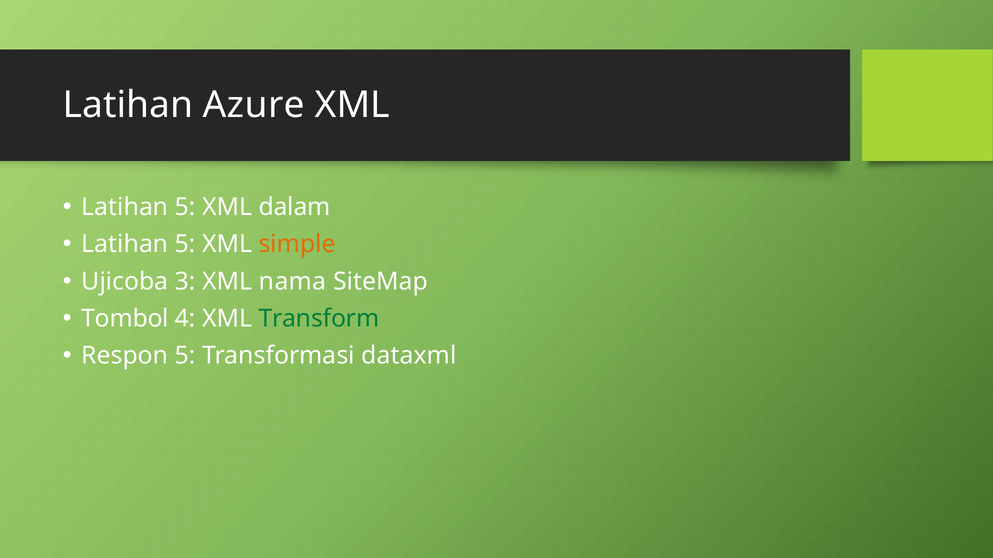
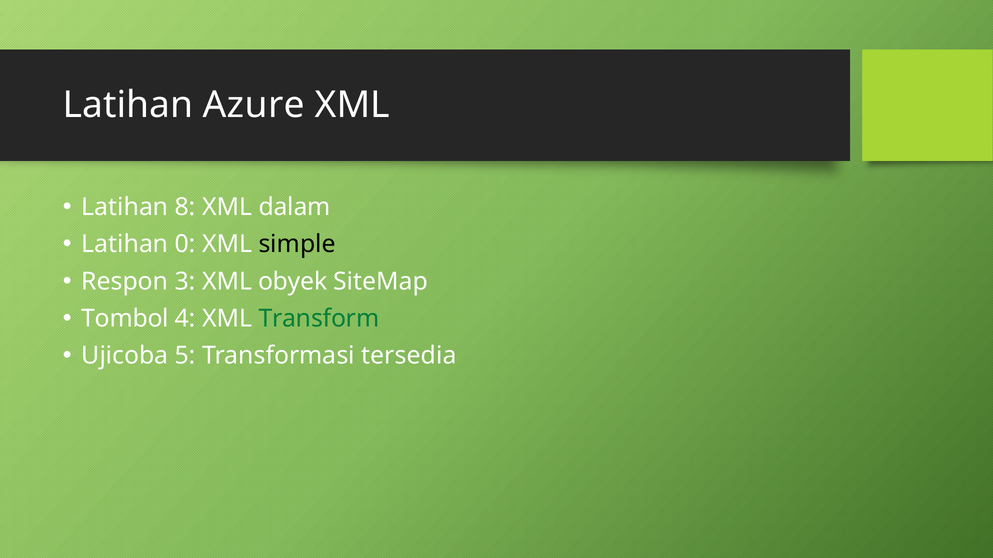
5 at (185, 207): 5 -> 8
5 at (185, 244): 5 -> 0
simple colour: orange -> black
Ujicoba: Ujicoba -> Respon
nama: nama -> obyek
Respon: Respon -> Ujicoba
dataxml: dataxml -> tersedia
